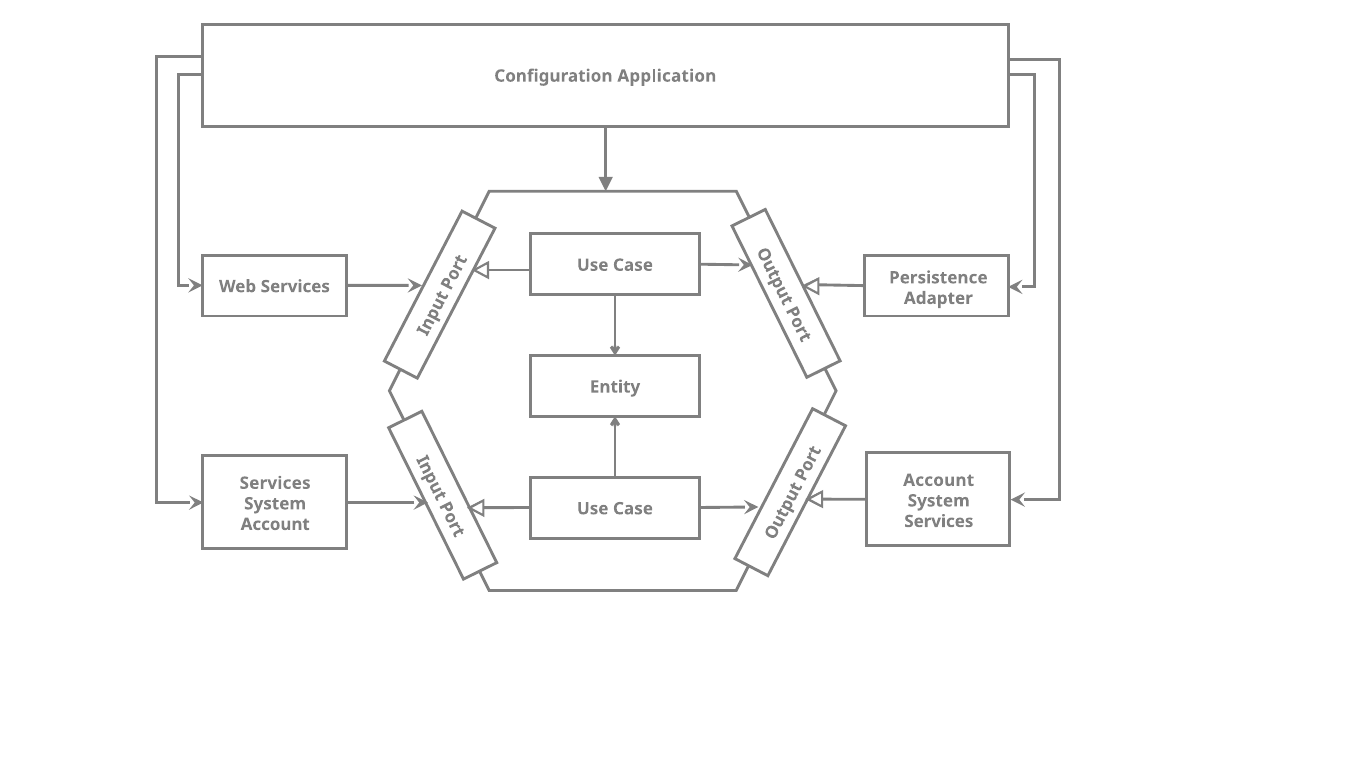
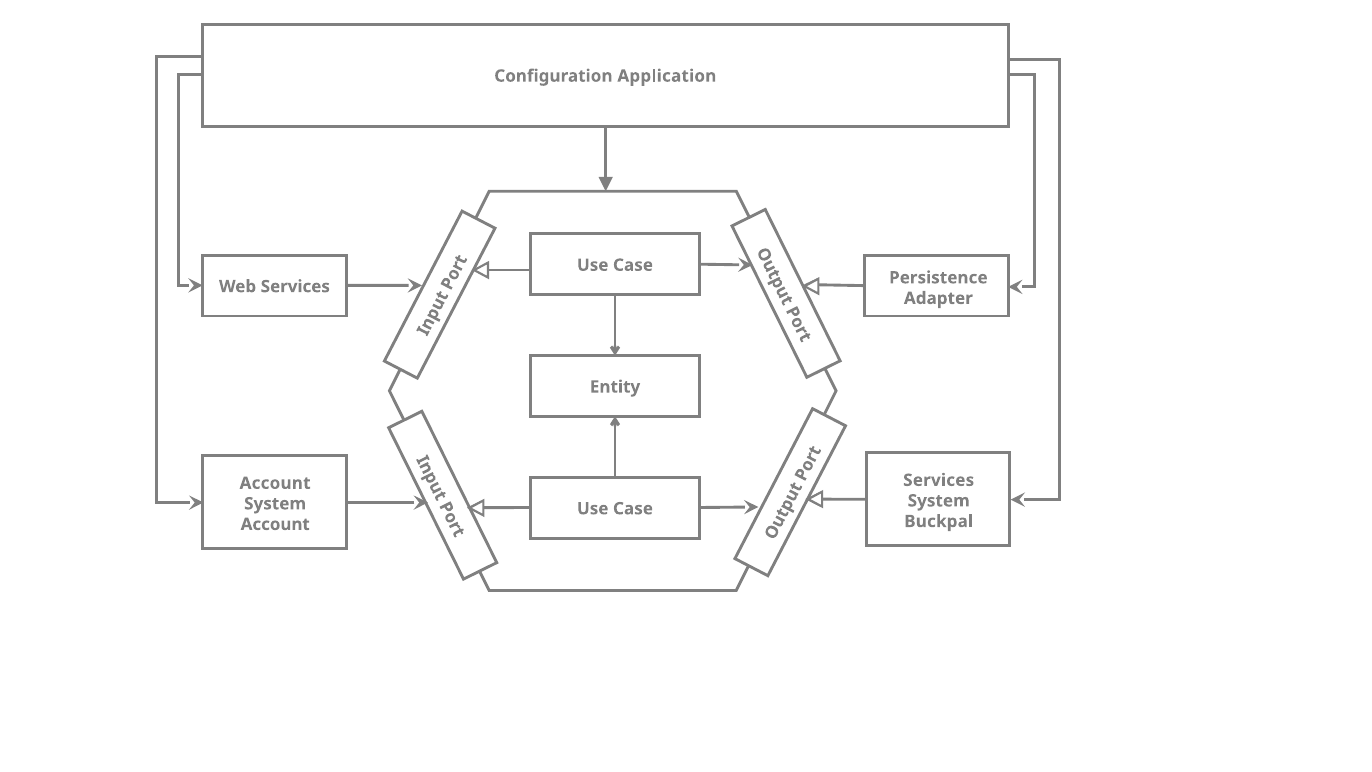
Account at (939, 480): Account -> Services
Services at (275, 483): Services -> Account
Services at (939, 521): Services -> Buckpal
